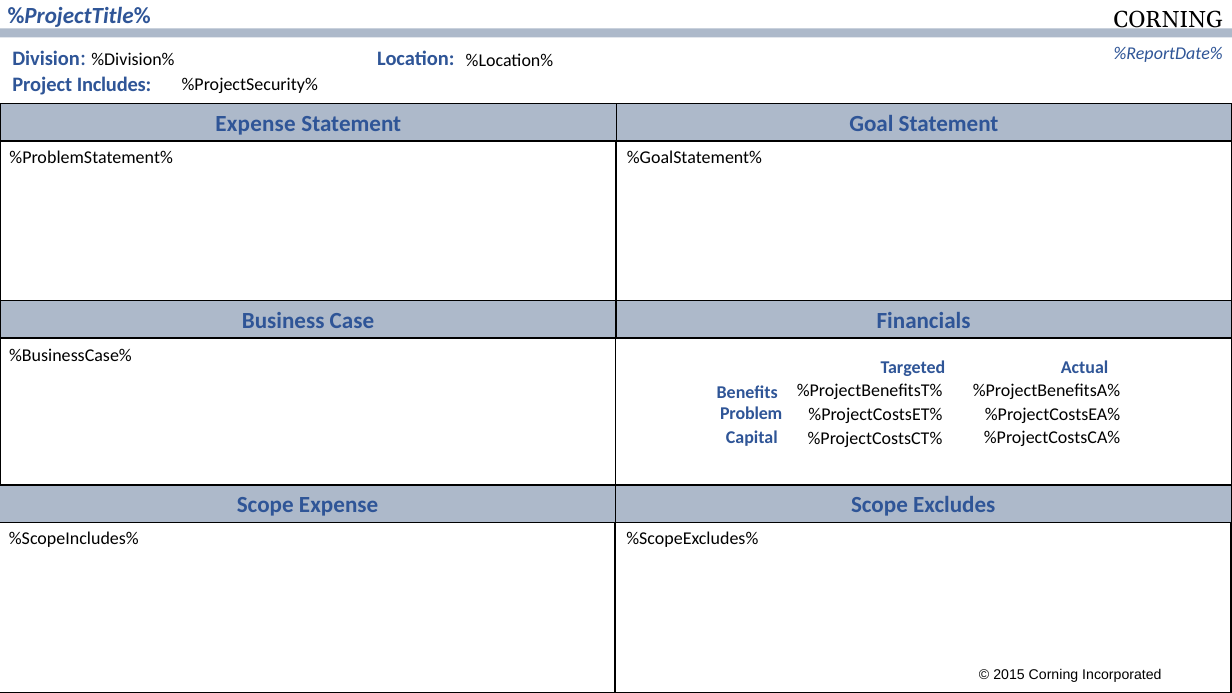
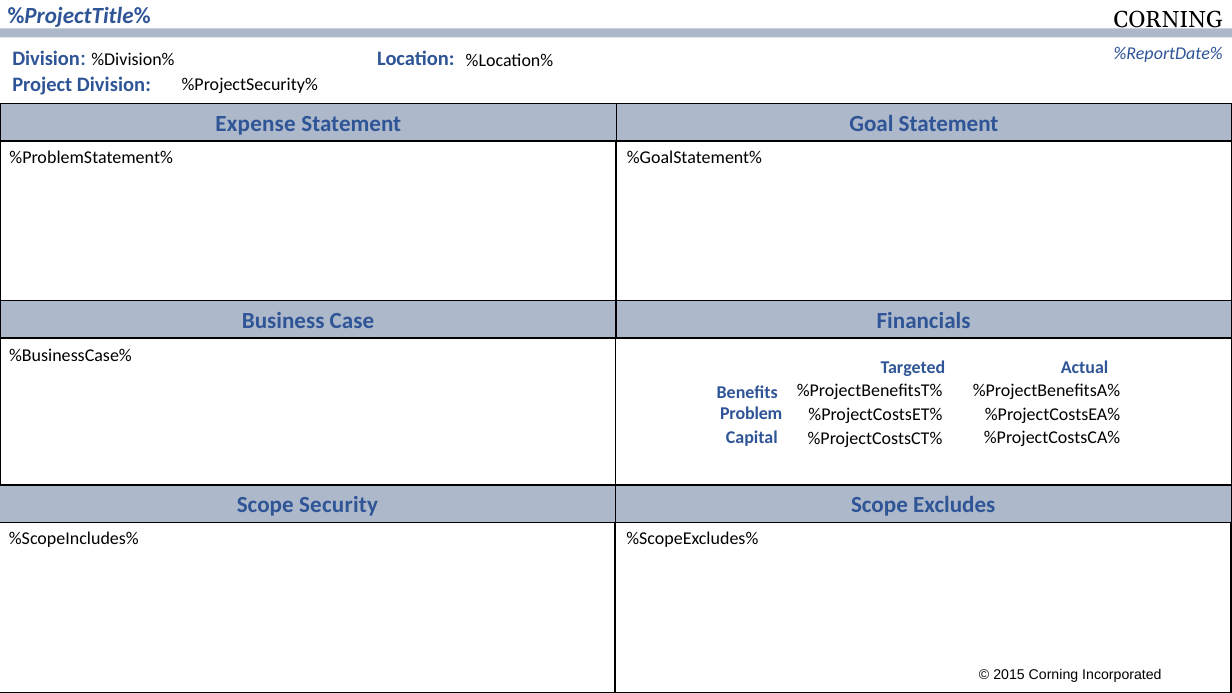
Project Includes: Includes -> Division
Scope Expense: Expense -> Security
